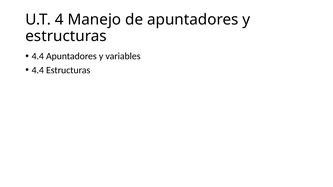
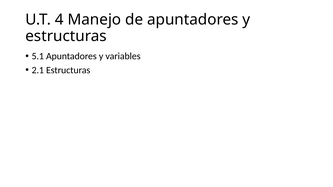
4.4 at (38, 56): 4.4 -> 5.1
4.4 at (38, 70): 4.4 -> 2.1
